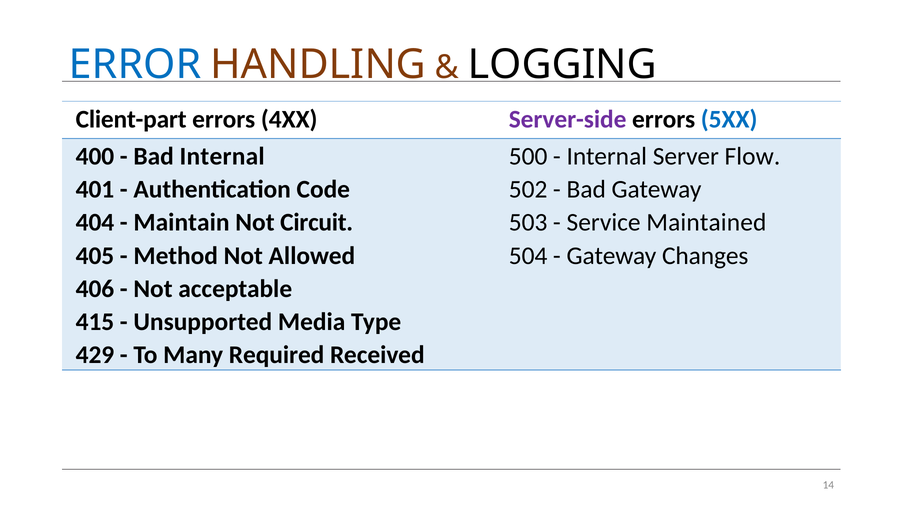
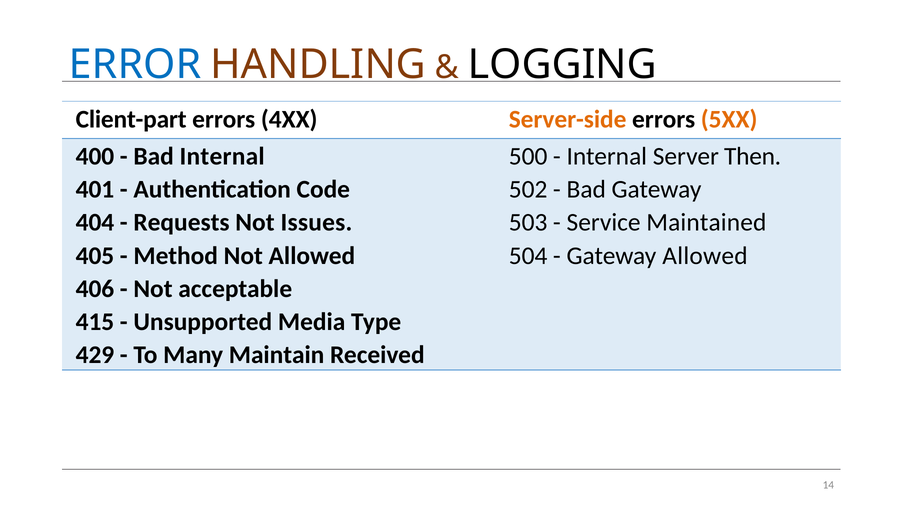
Server-side colour: purple -> orange
5XX colour: blue -> orange
Flow: Flow -> Then
Maintain: Maintain -> Requests
Circuit: Circuit -> Issues
Gateway Changes: Changes -> Allowed
Required: Required -> Maintain
